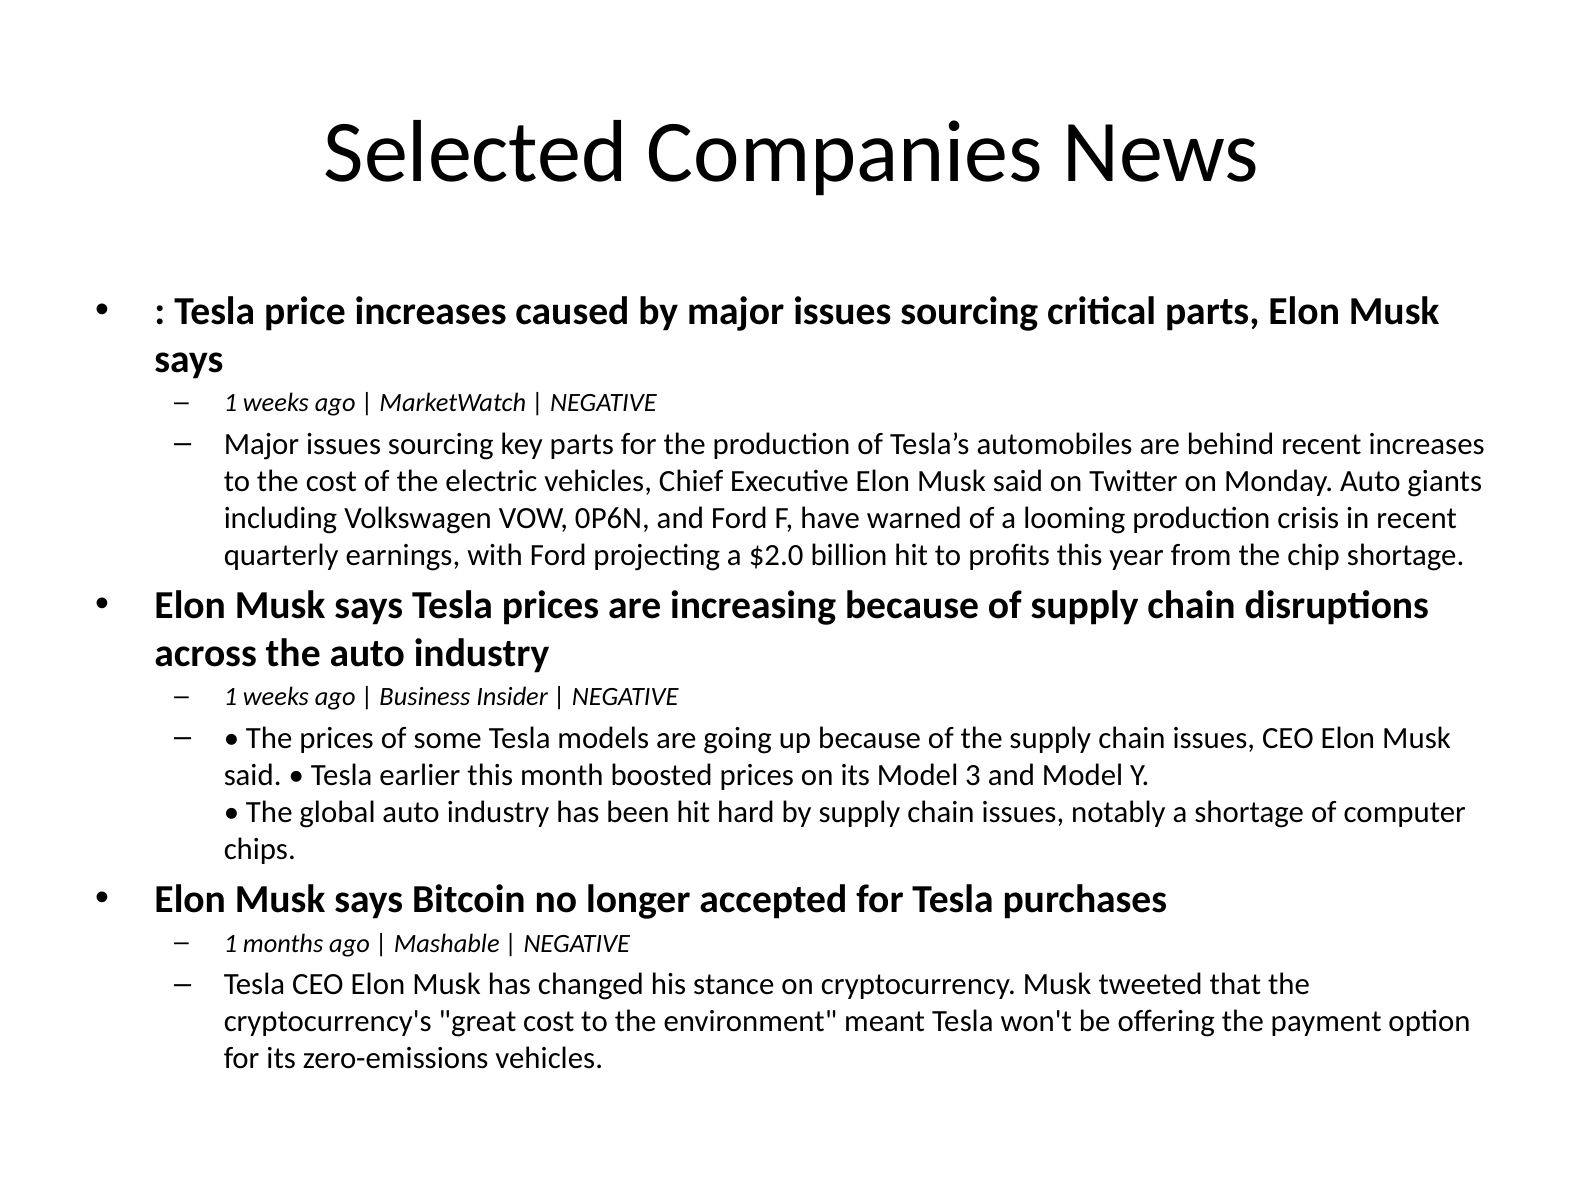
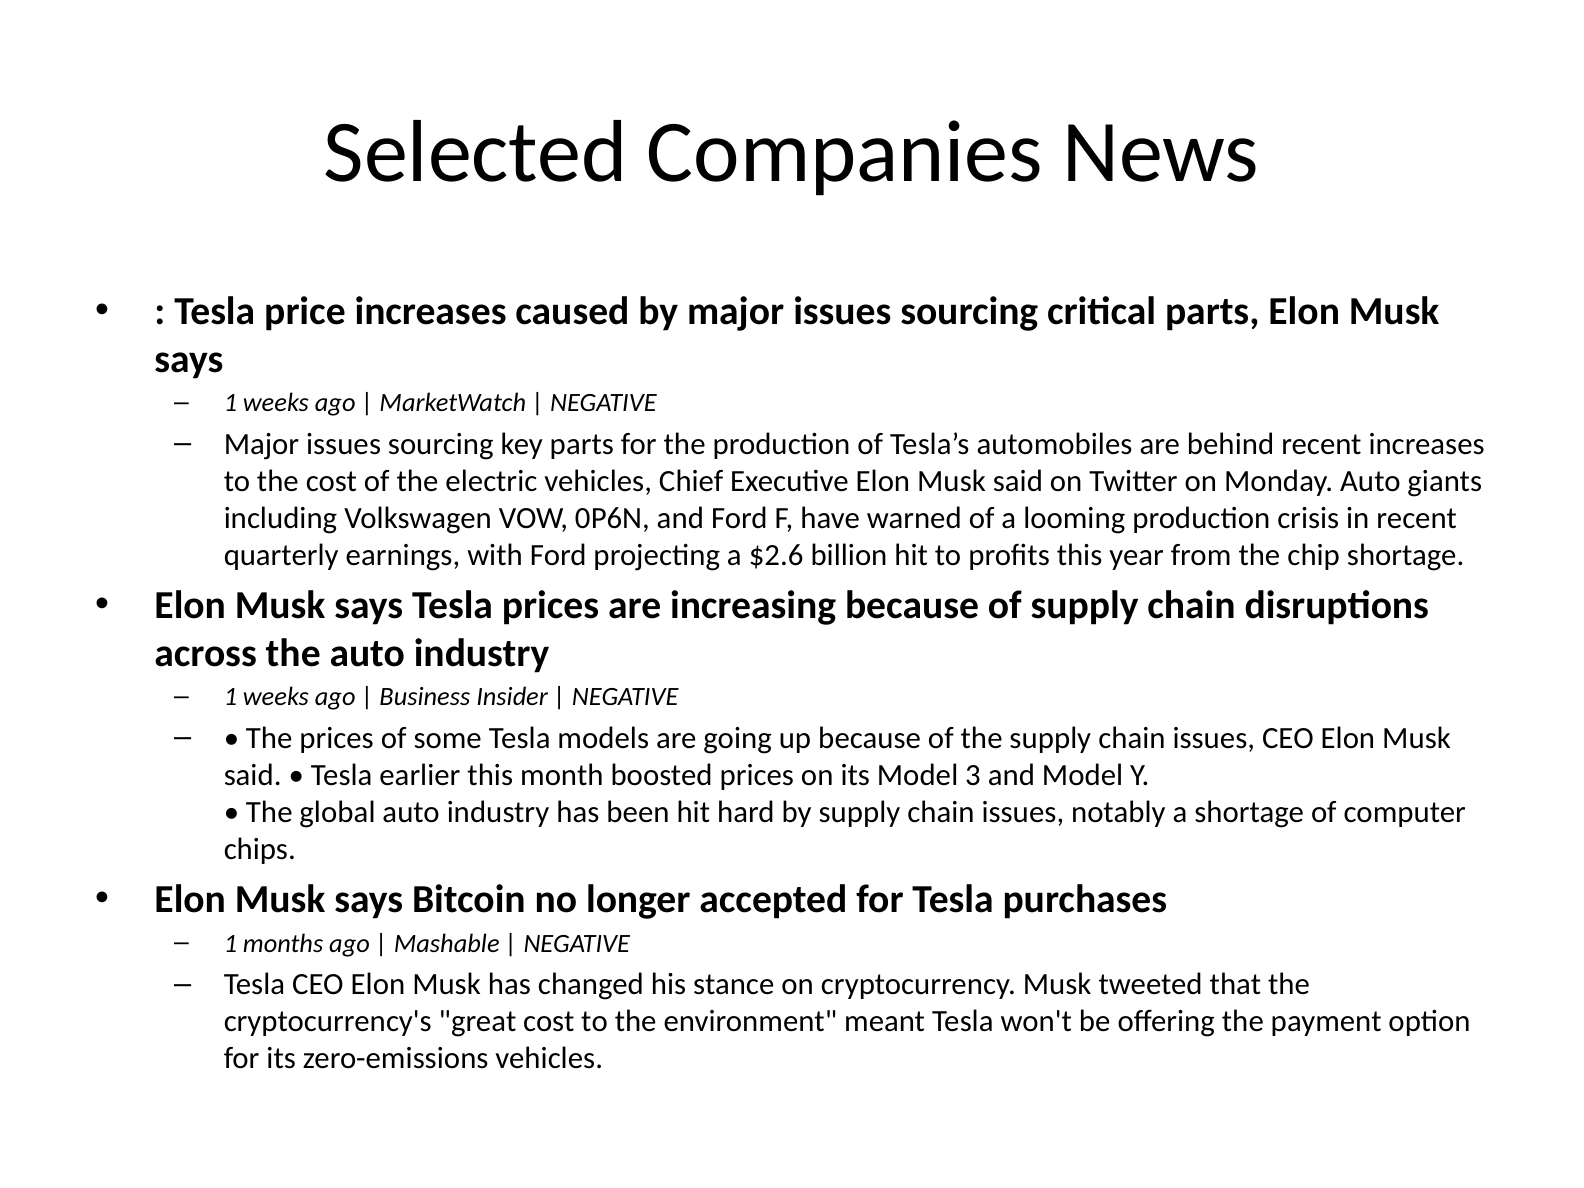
$2.0: $2.0 -> $2.6
